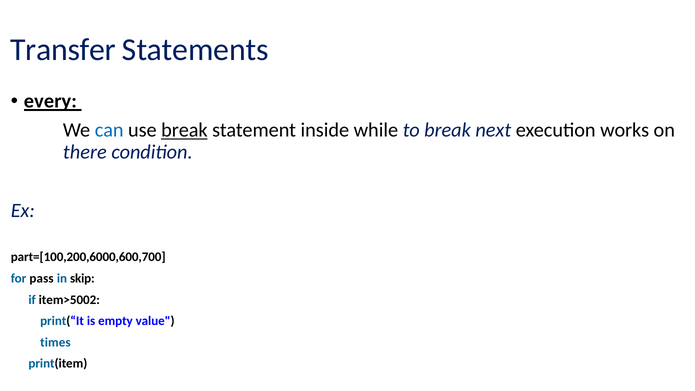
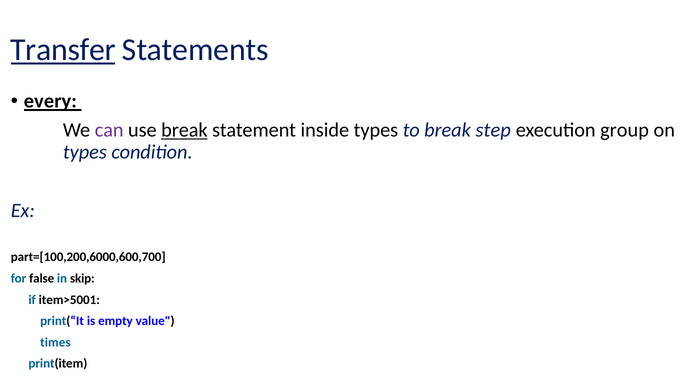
Transfer underline: none -> present
can colour: blue -> purple
inside while: while -> types
next: next -> step
works: works -> group
there at (85, 152): there -> types
pass: pass -> false
item>5002: item>5002 -> item>5001
